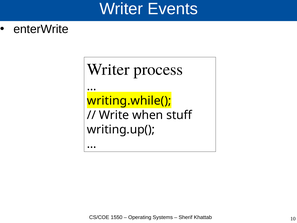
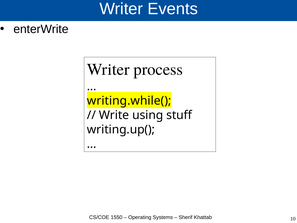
when: when -> using
